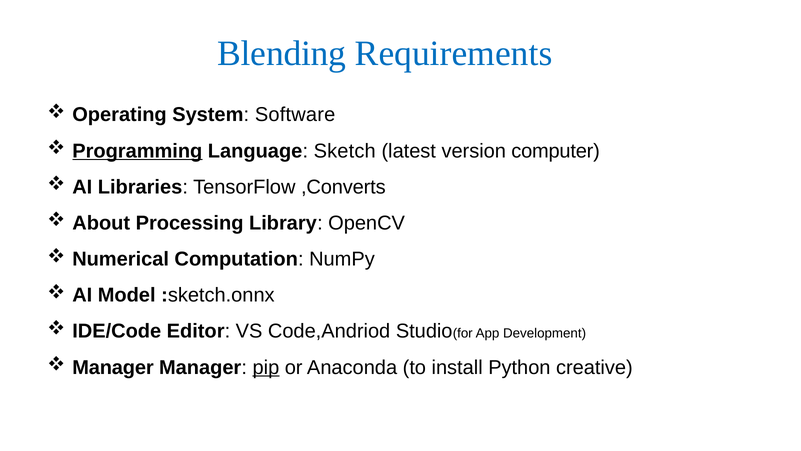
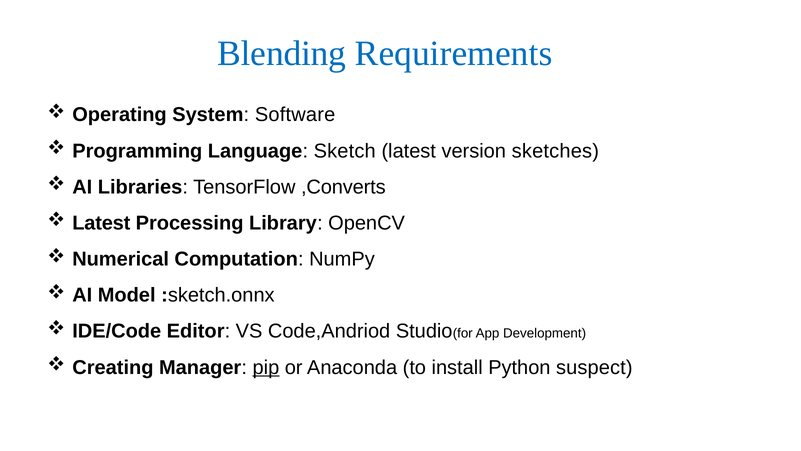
Programming underline: present -> none
computer: computer -> sketches
About at (101, 223): About -> Latest
Manager at (113, 367): Manager -> Creating
creative: creative -> suspect
